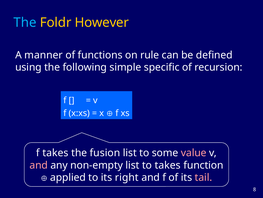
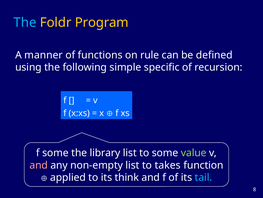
However: However -> Program
f takes: takes -> some
fusion: fusion -> library
value colour: pink -> light green
right: right -> think
tail colour: pink -> light blue
